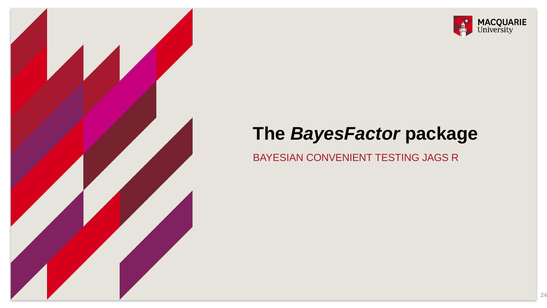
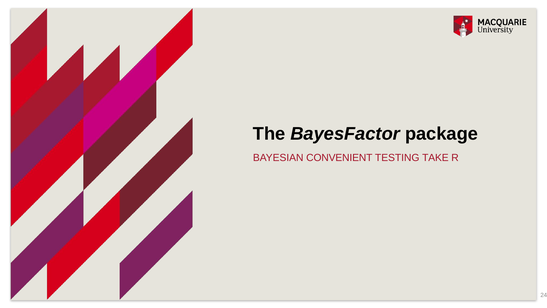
JAGS: JAGS -> TAKE
